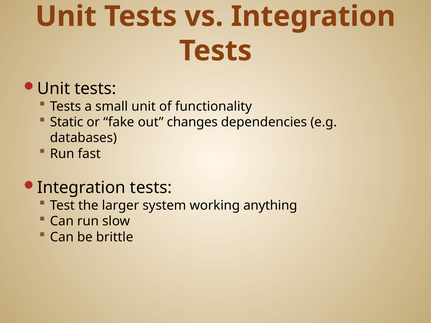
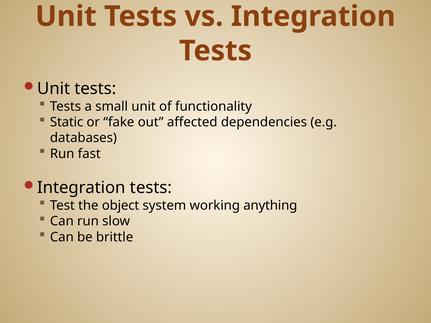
changes: changes -> affected
larger: larger -> object
